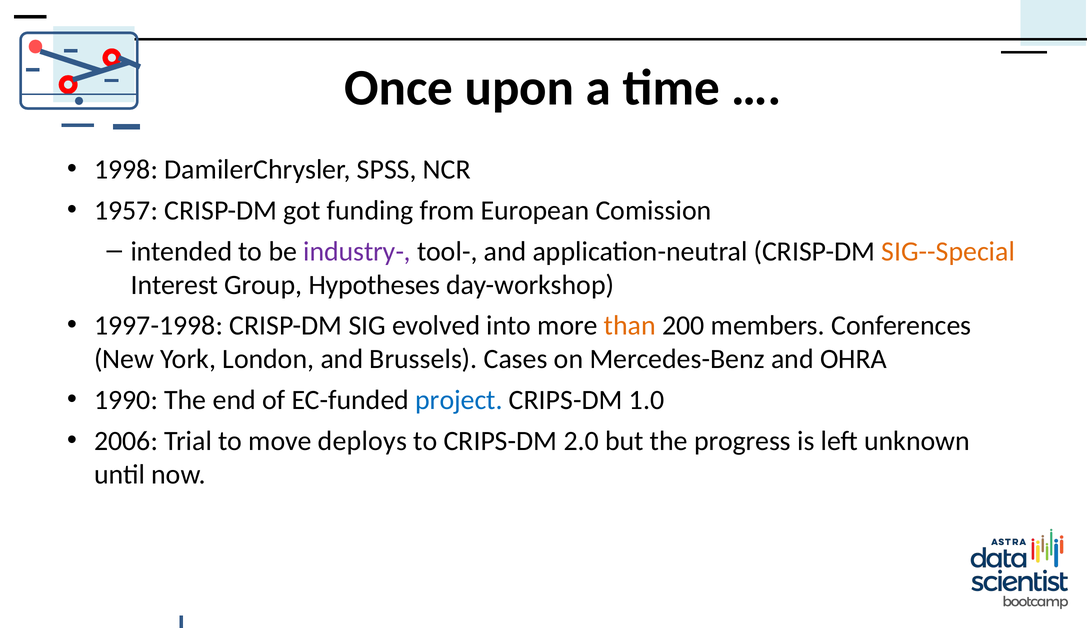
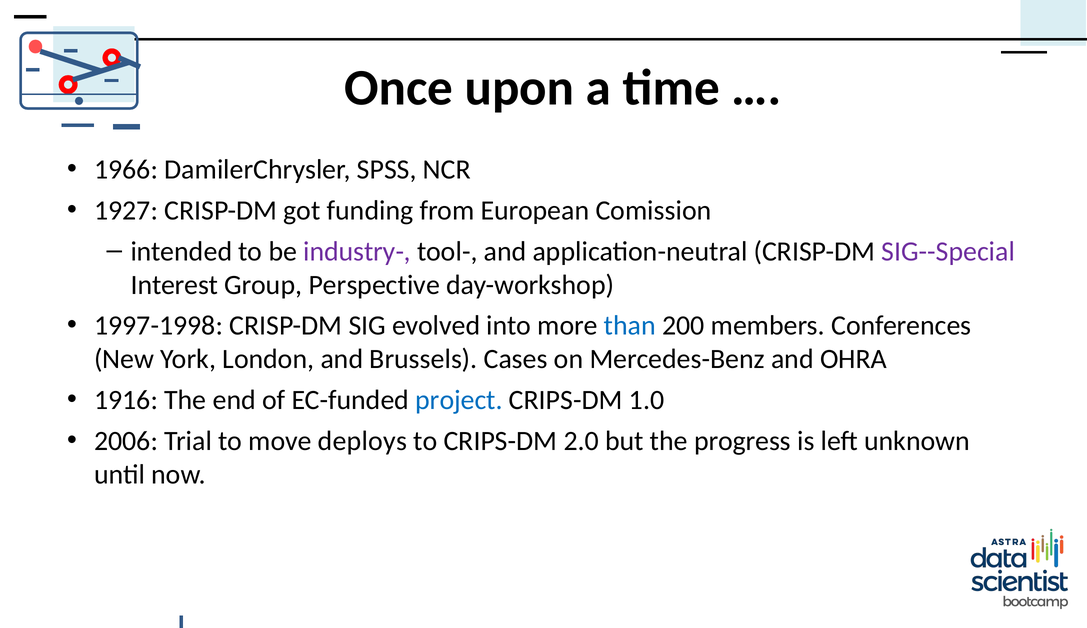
1998: 1998 -> 1966
1957: 1957 -> 1927
SIG--Special colour: orange -> purple
Hypotheses: Hypotheses -> Perspective
than colour: orange -> blue
1990: 1990 -> 1916
